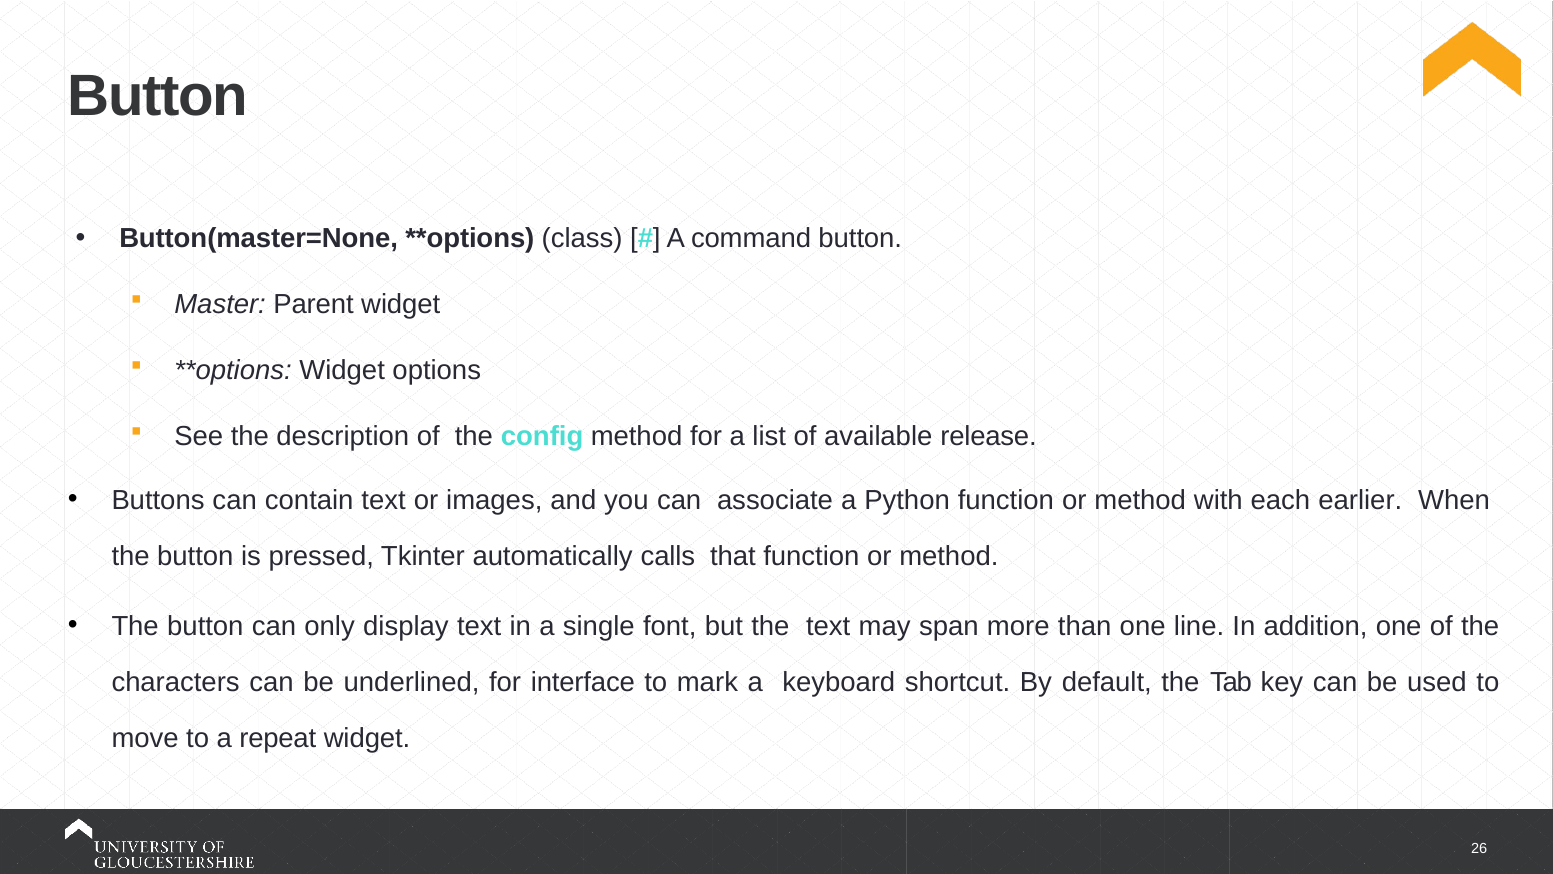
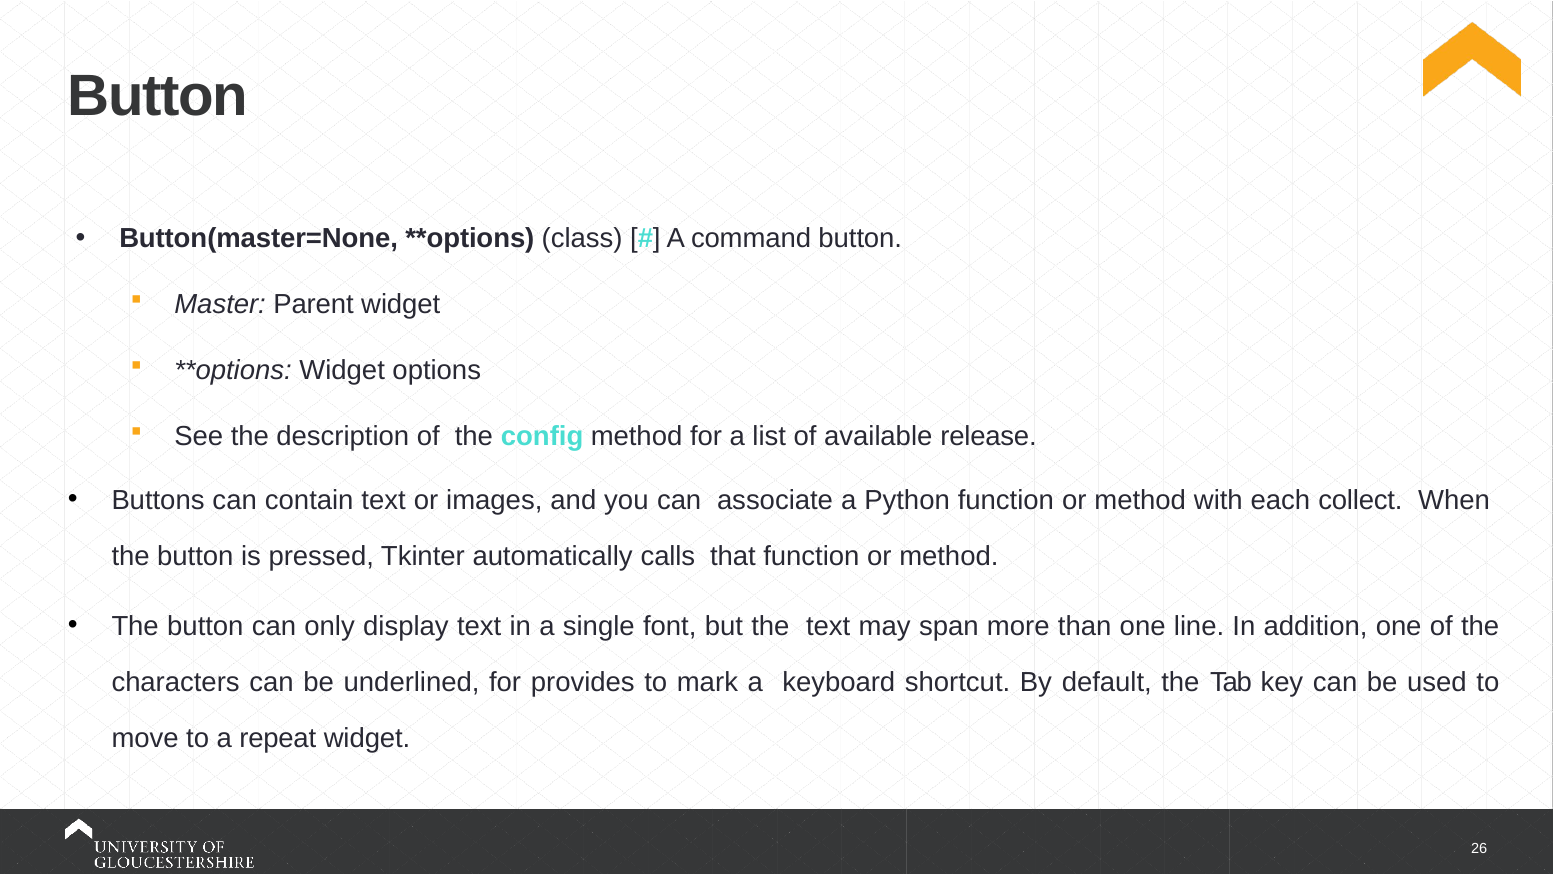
earlier: earlier -> collect
interface: interface -> provides
